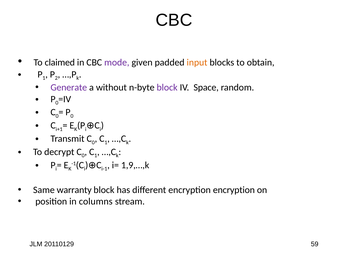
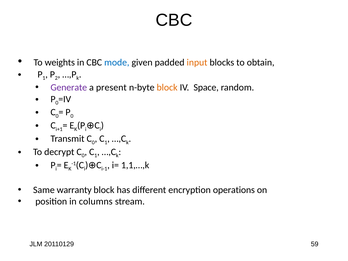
claimed: claimed -> weights
mode colour: purple -> blue
without: without -> present
block at (167, 88) colour: purple -> orange
1,9,…,k: 1,9,…,k -> 1,1,…,k
encryption encryption: encryption -> operations
